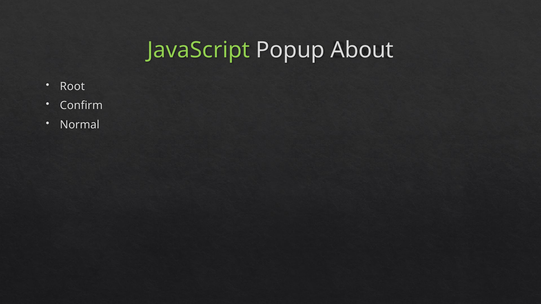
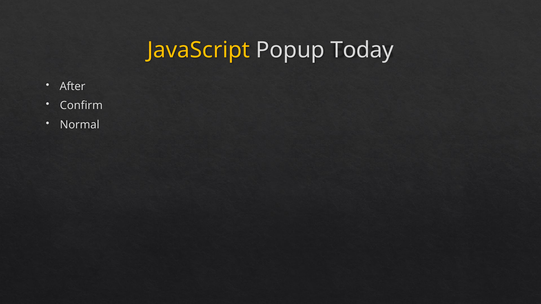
JavaScript colour: light green -> yellow
About: About -> Today
Root: Root -> After
